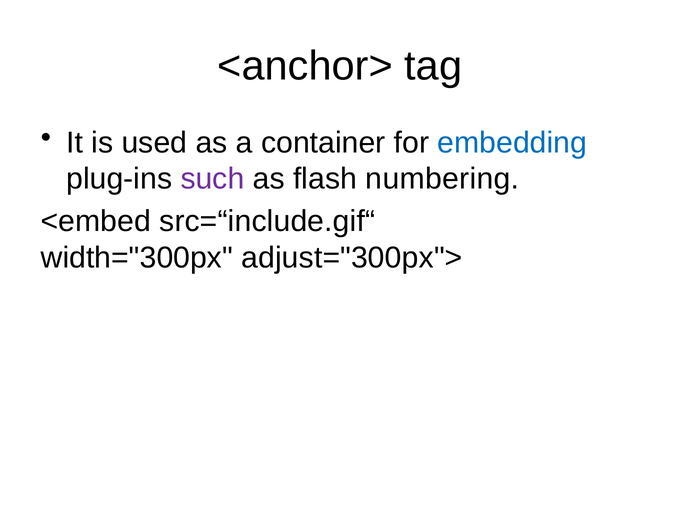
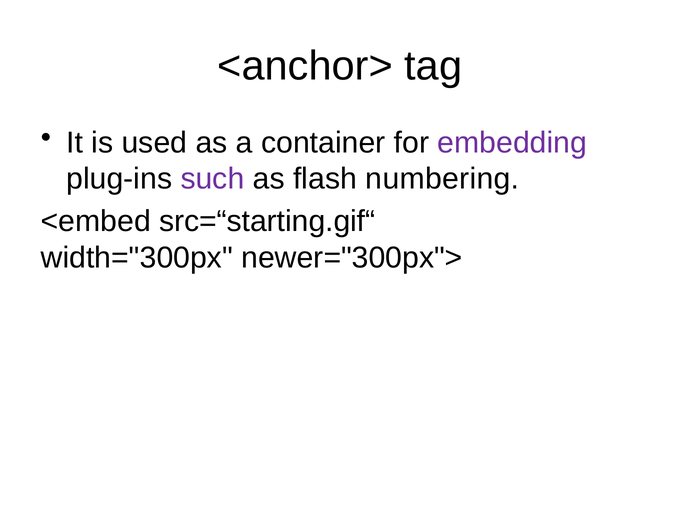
embedding colour: blue -> purple
src=“include.gif“: src=“include.gif“ -> src=“starting.gif“
adjust="300px">: adjust="300px"> -> newer="300px">
